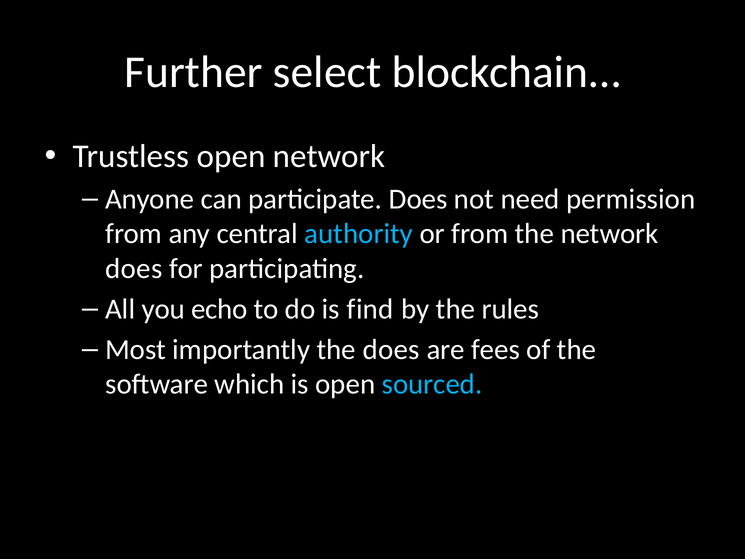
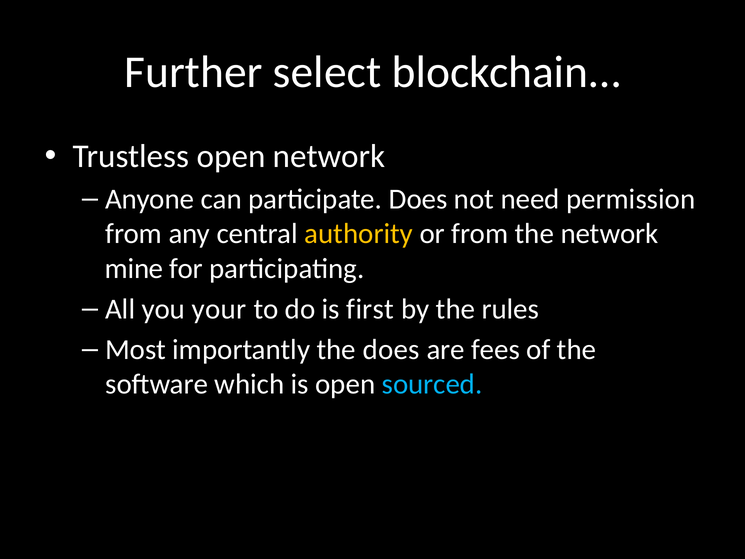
authority colour: light blue -> yellow
does at (134, 268): does -> mine
echo: echo -> your
find: find -> first
